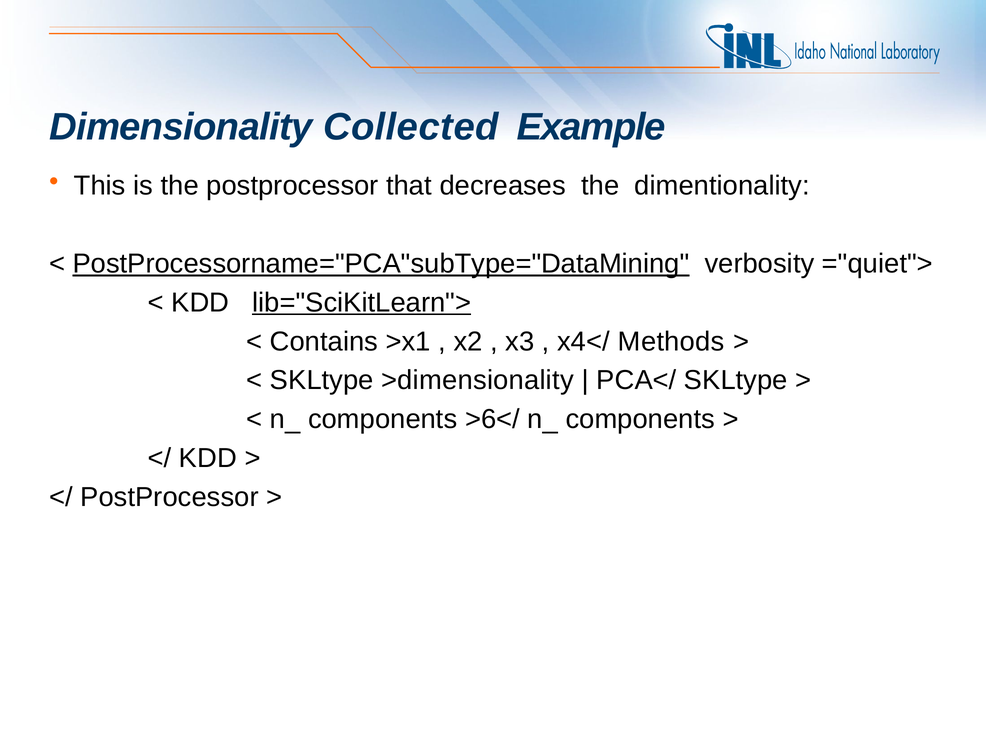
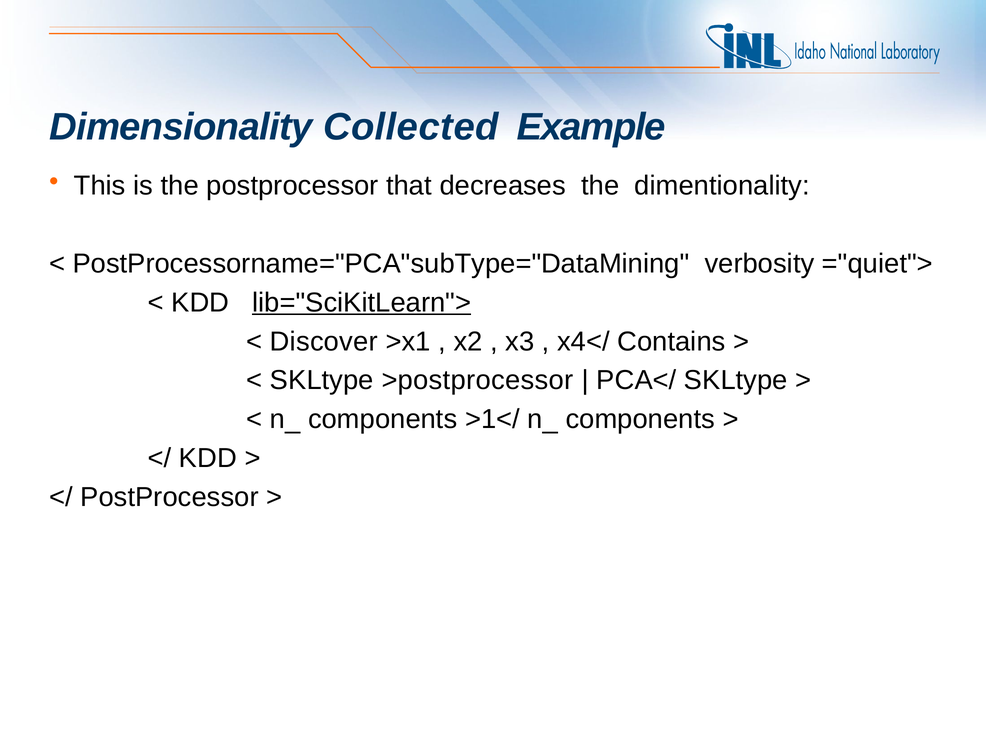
PostProcessorname="PCA"subType="DataMining underline: present -> none
Contains: Contains -> Discover
Methods: Methods -> Contains
>dimensionality: >dimensionality -> >postprocessor
>6</: >6</ -> >1</
